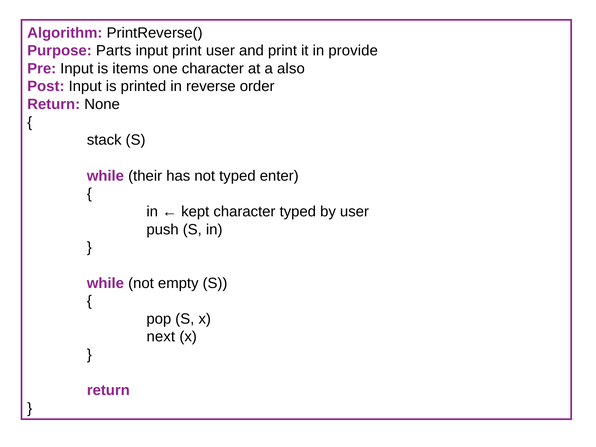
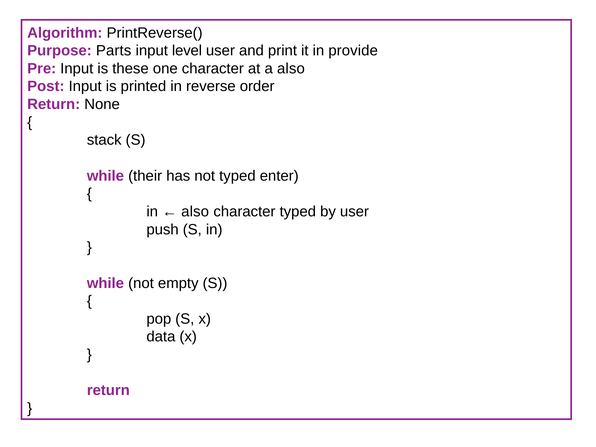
input print: print -> level
items: items -> these
kept at (195, 212): kept -> also
next: next -> data
